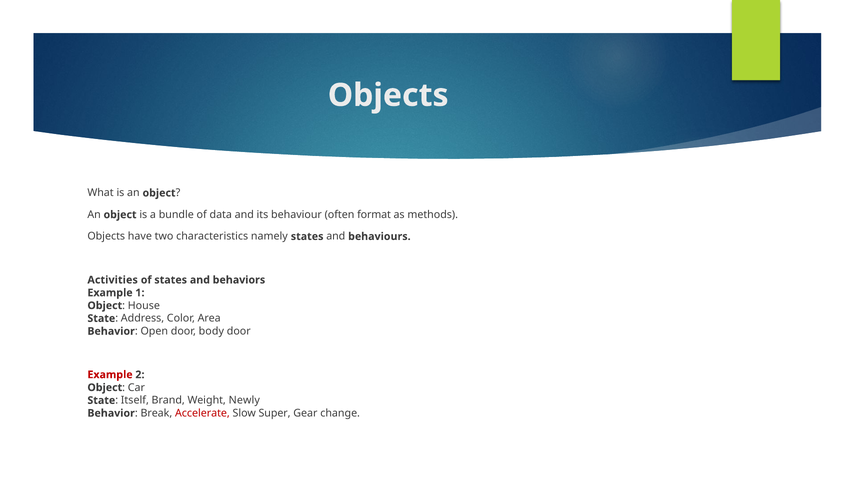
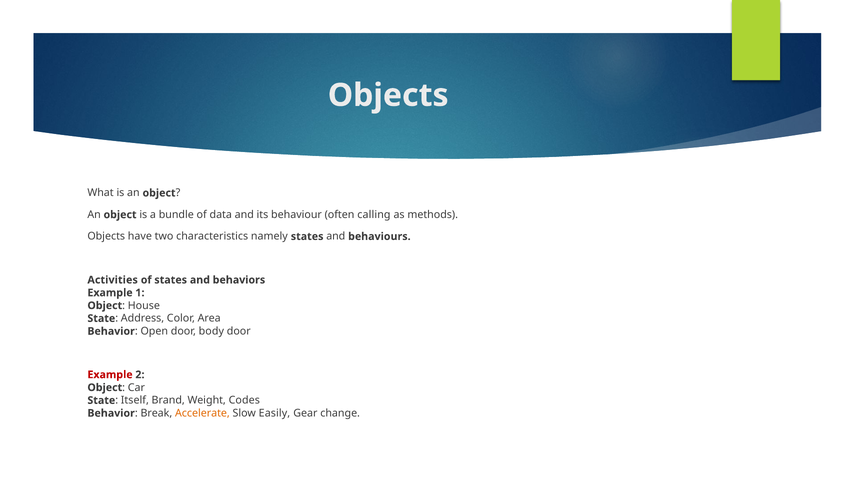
format: format -> calling
Newly: Newly -> Codes
Accelerate colour: red -> orange
Super: Super -> Easily
